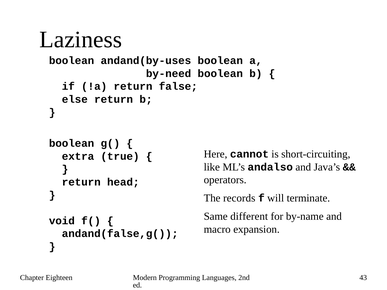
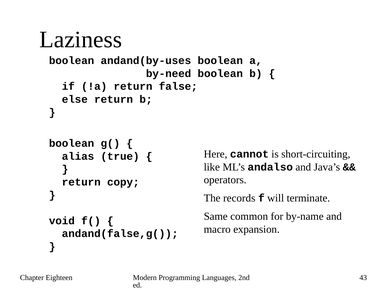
extra: extra -> alias
head: head -> copy
different: different -> common
